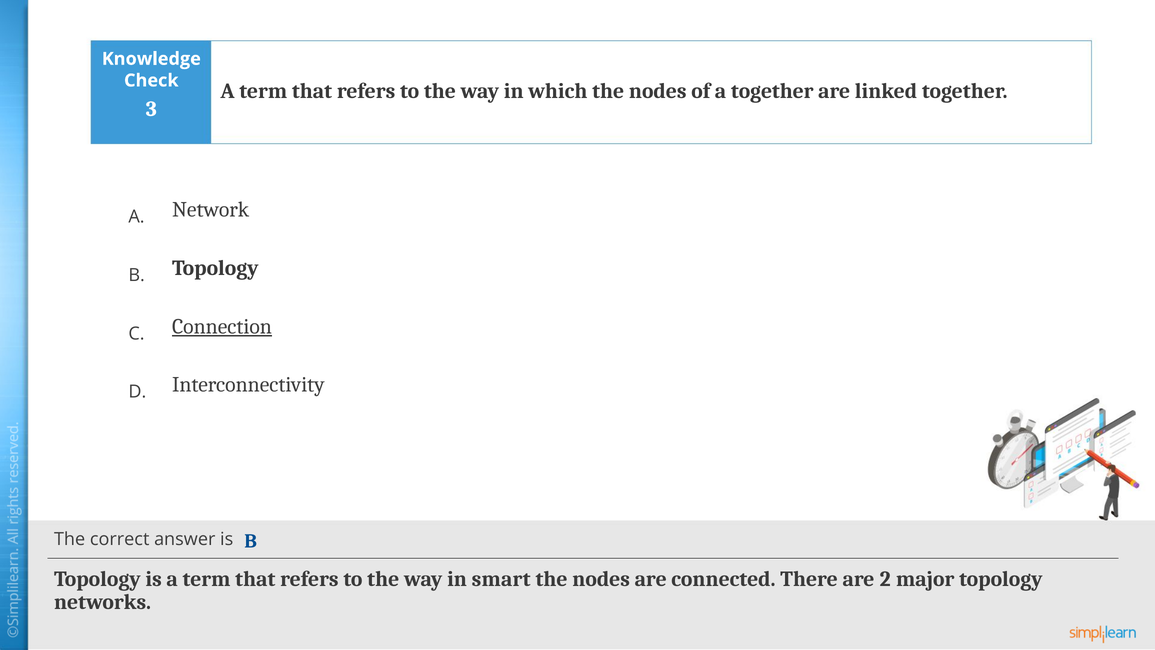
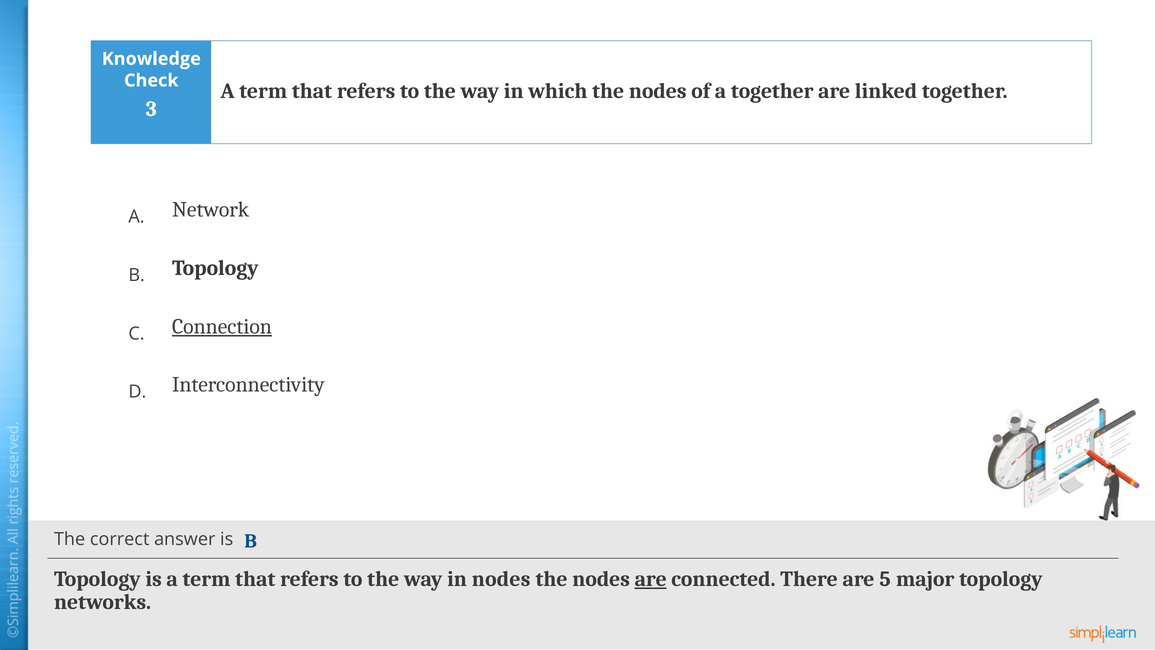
in smart: smart -> nodes
are at (651, 579) underline: none -> present
2: 2 -> 5
